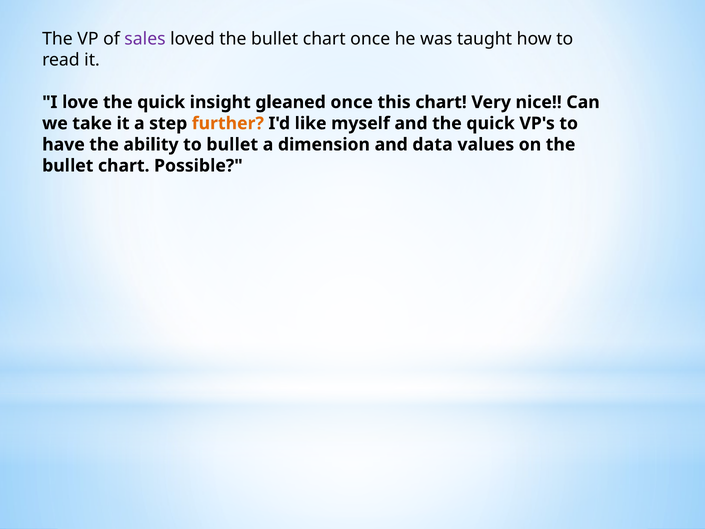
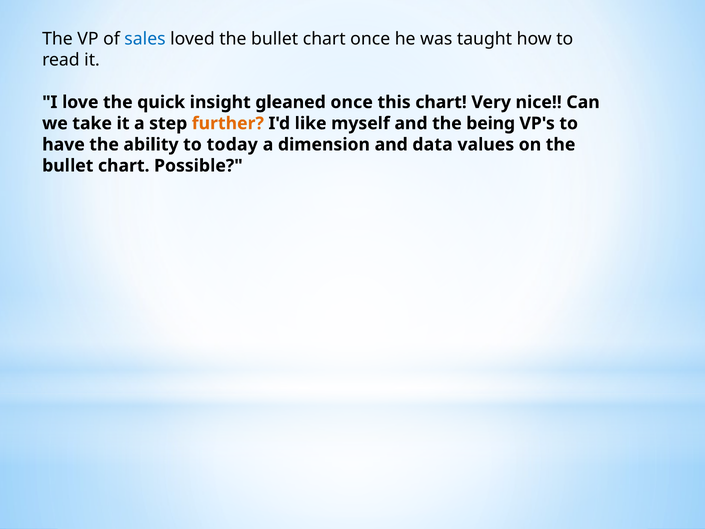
sales colour: purple -> blue
and the quick: quick -> being
to bullet: bullet -> today
